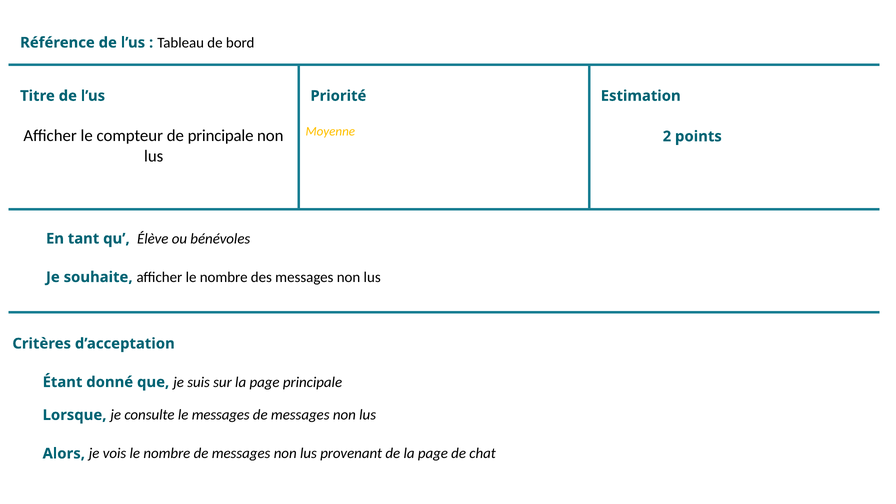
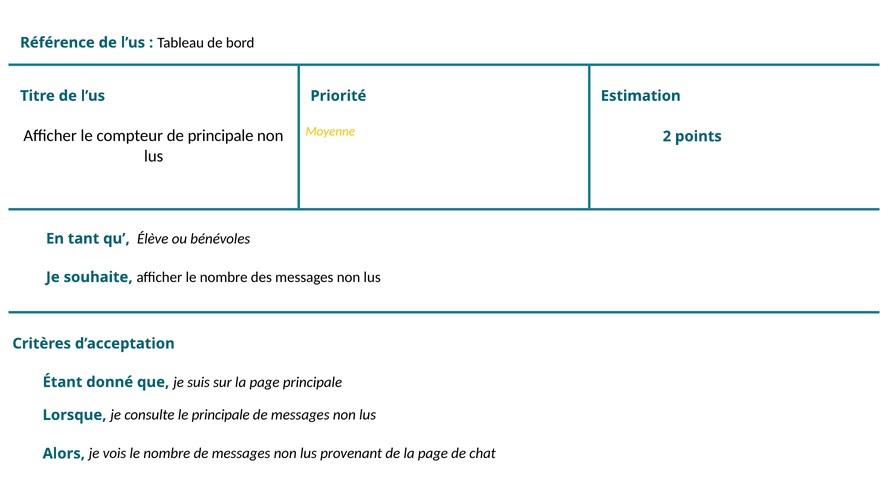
le messages: messages -> principale
